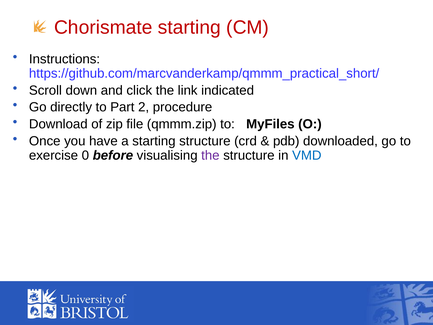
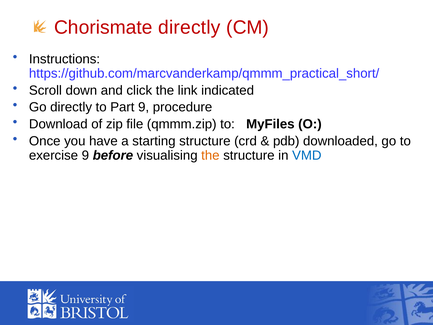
Chorismate starting: starting -> directly
Part 2: 2 -> 9
exercise 0: 0 -> 9
the at (210, 155) colour: purple -> orange
